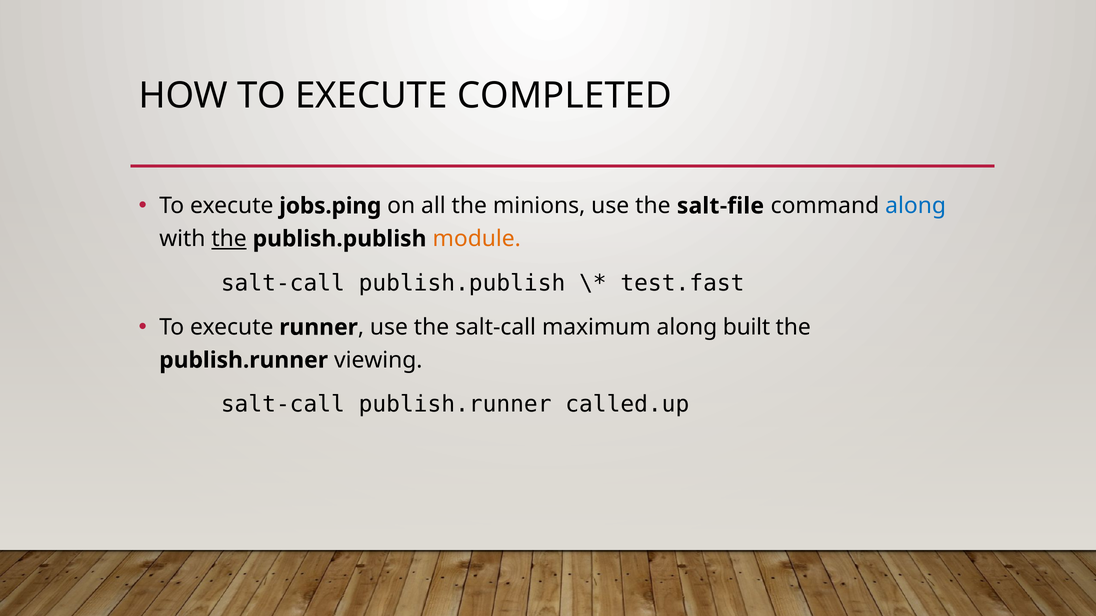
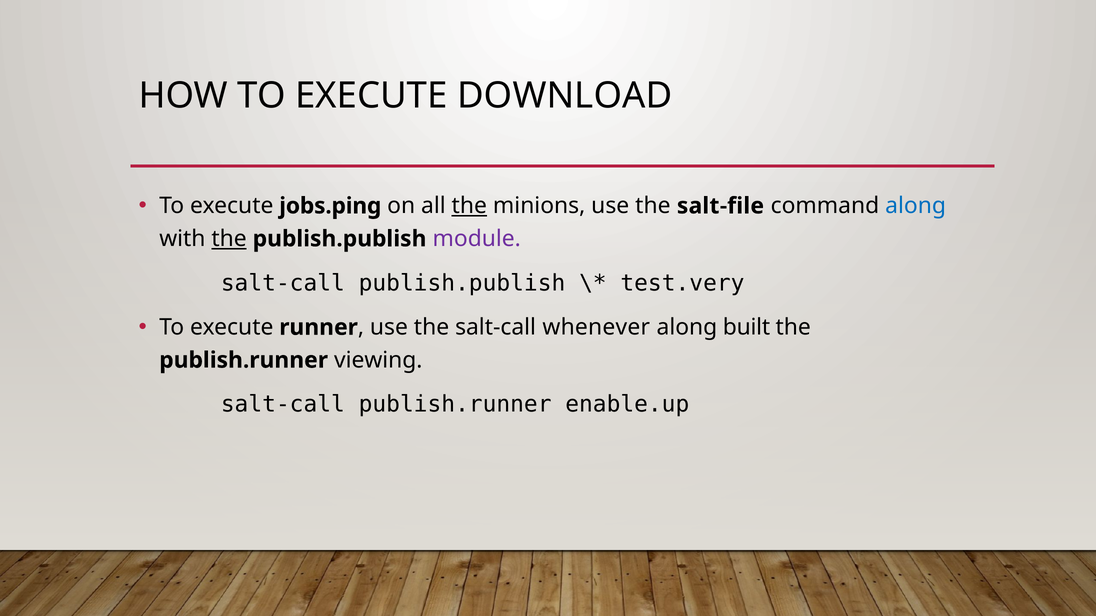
COMPLETED: COMPLETED -> DOWNLOAD
the at (469, 206) underline: none -> present
module colour: orange -> purple
test.fast: test.fast -> test.very
maximum: maximum -> whenever
called.up: called.up -> enable.up
